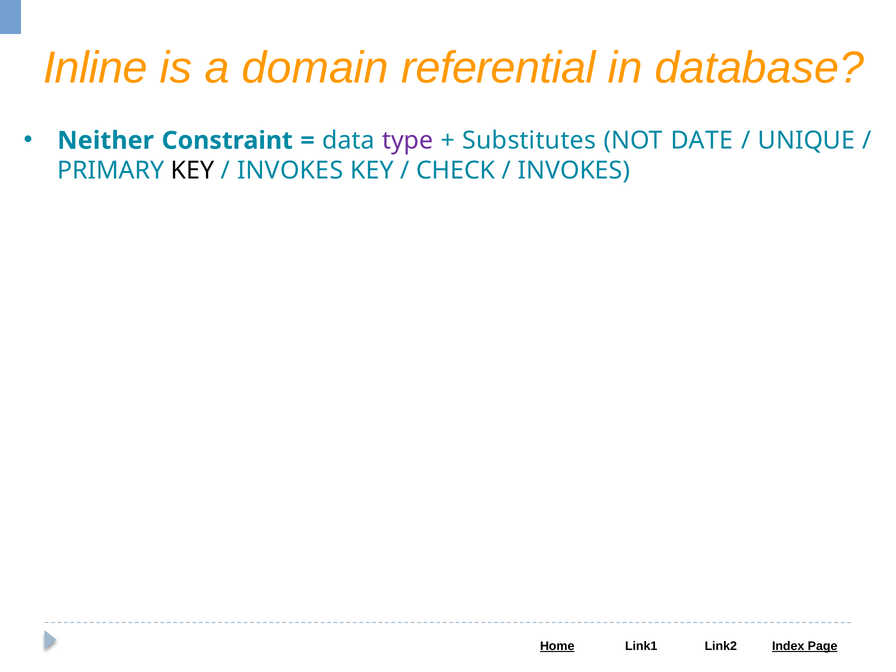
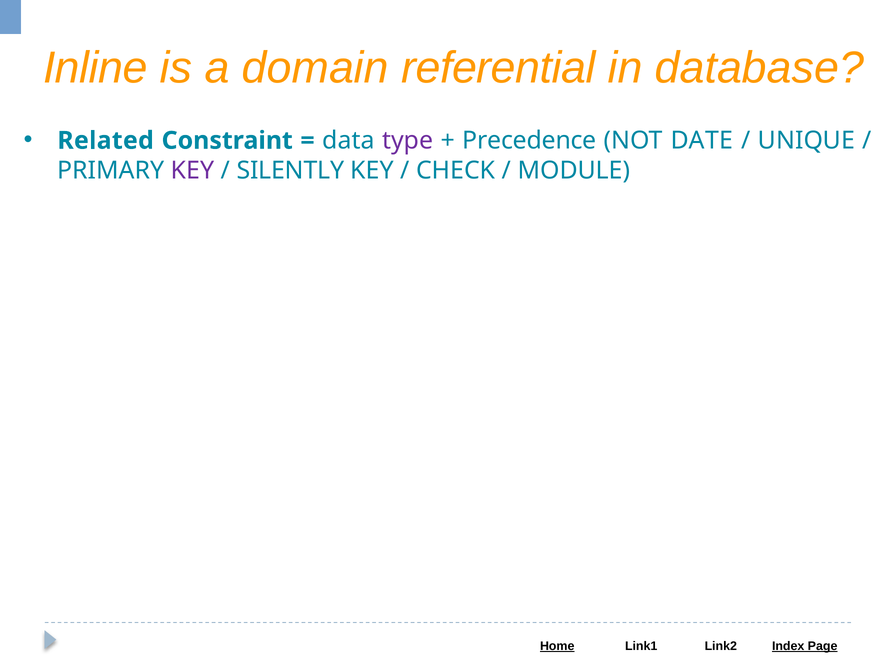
Neither: Neither -> Related
Substitutes: Substitutes -> Precedence
KEY at (193, 170) colour: black -> purple
INVOKES at (290, 170): INVOKES -> SILENTLY
INVOKES at (574, 170): INVOKES -> MODULE
